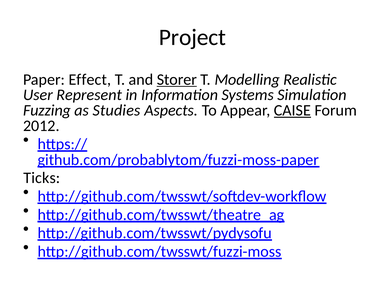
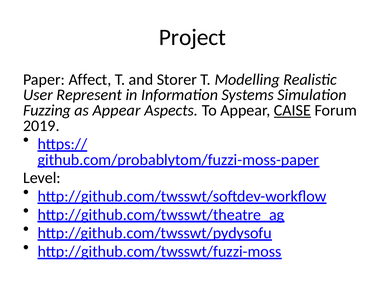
Effect: Effect -> Affect
Storer underline: present -> none
as Studies: Studies -> Appear
2012: 2012 -> 2019
Ticks: Ticks -> Level
